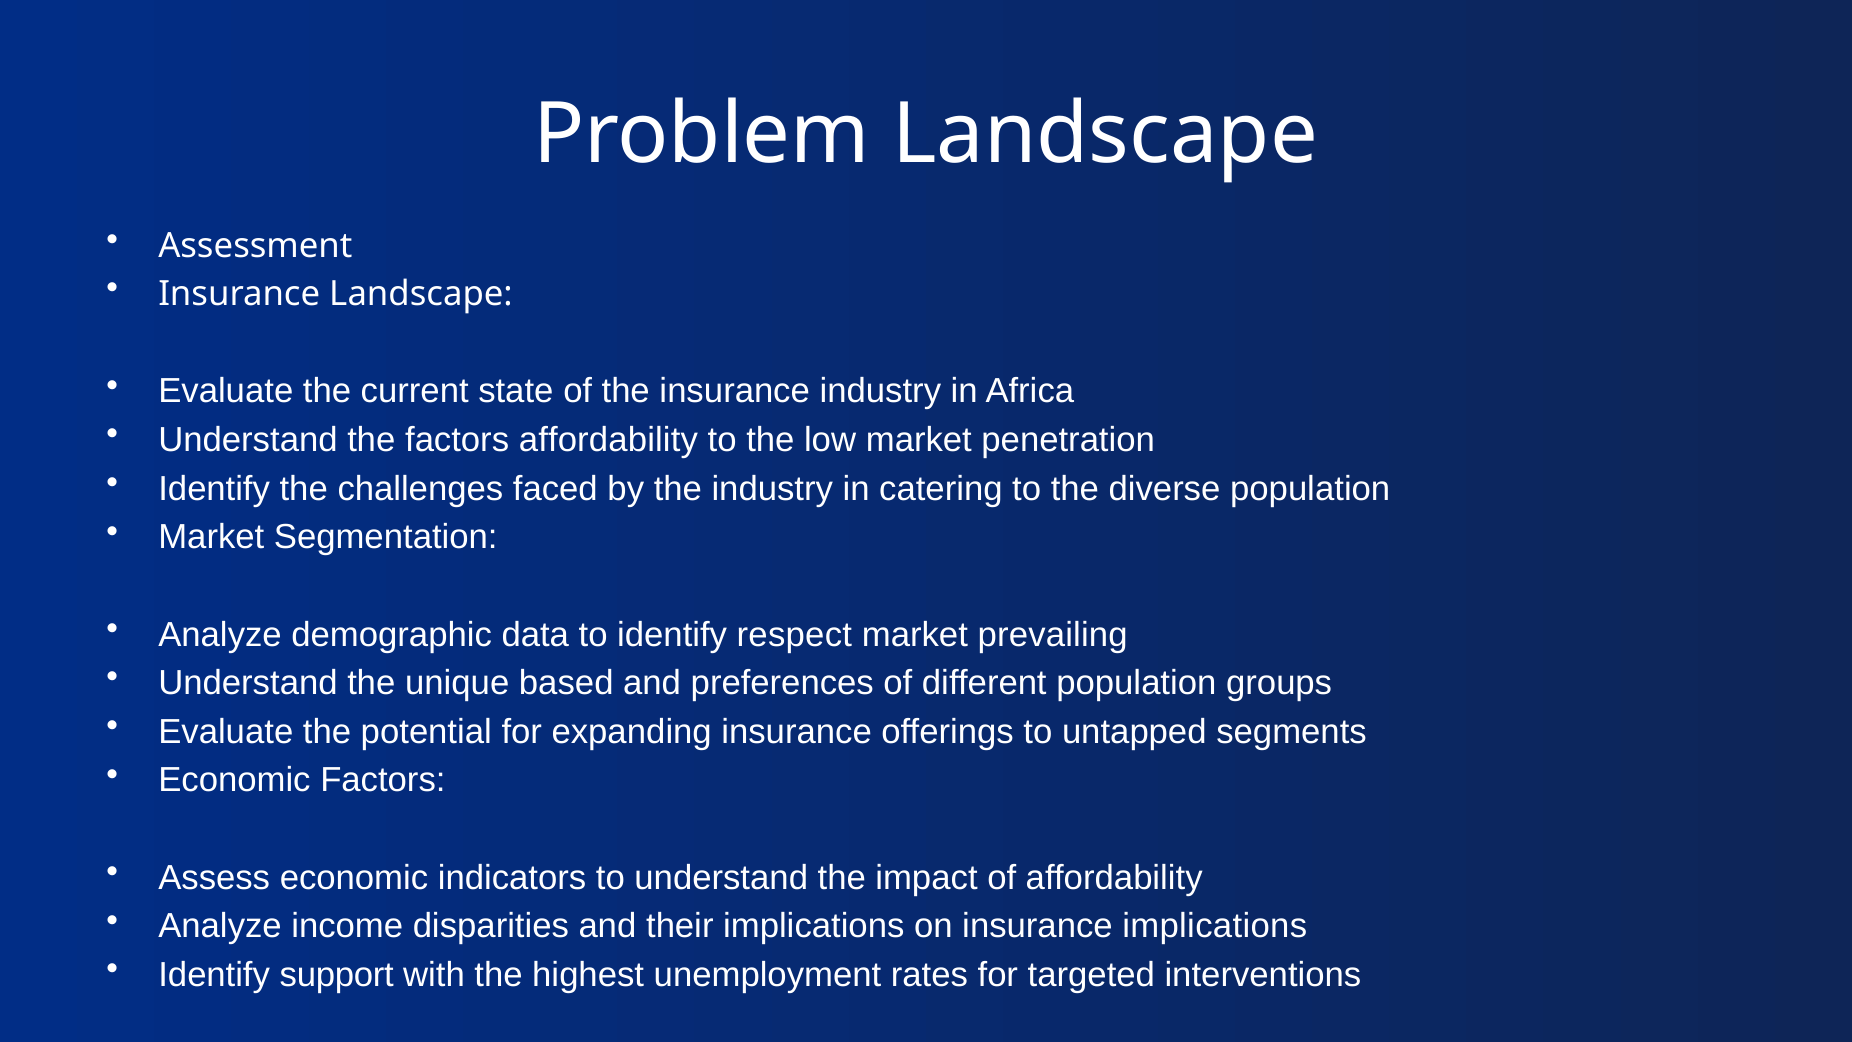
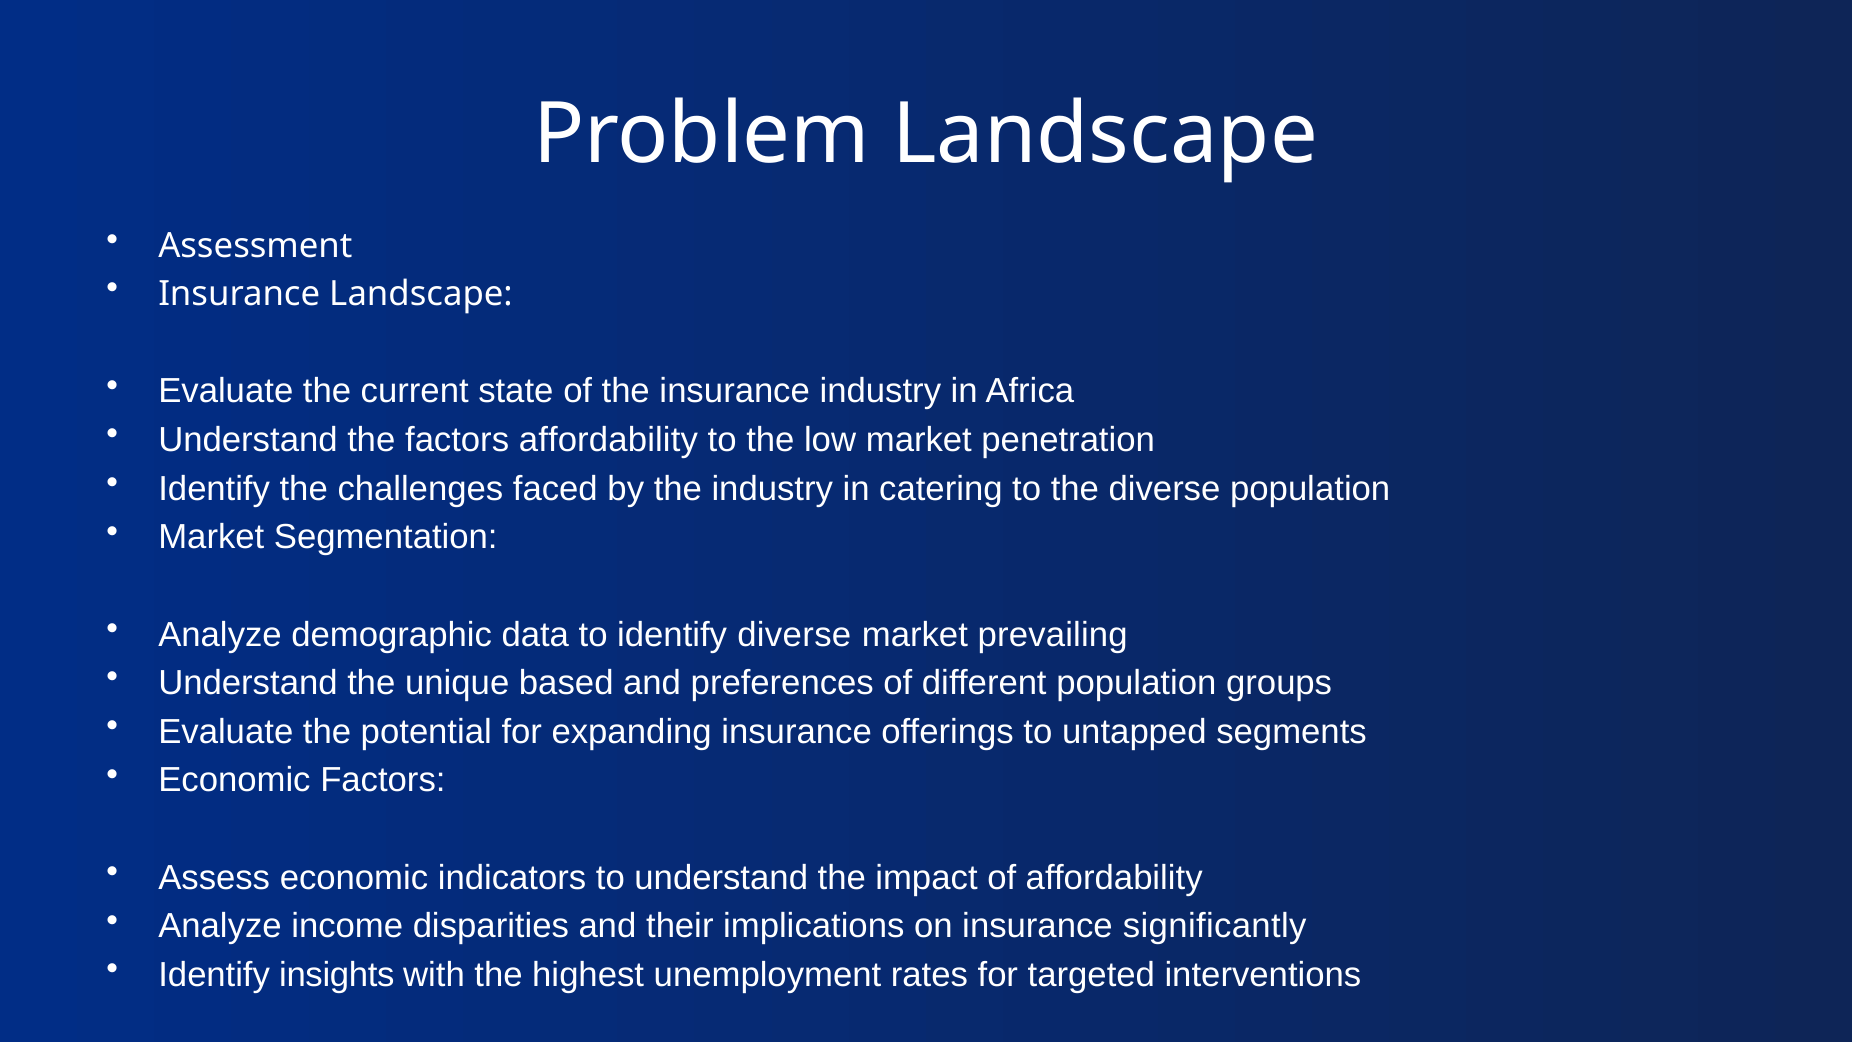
identify respect: respect -> diverse
insurance implications: implications -> significantly
support: support -> insights
